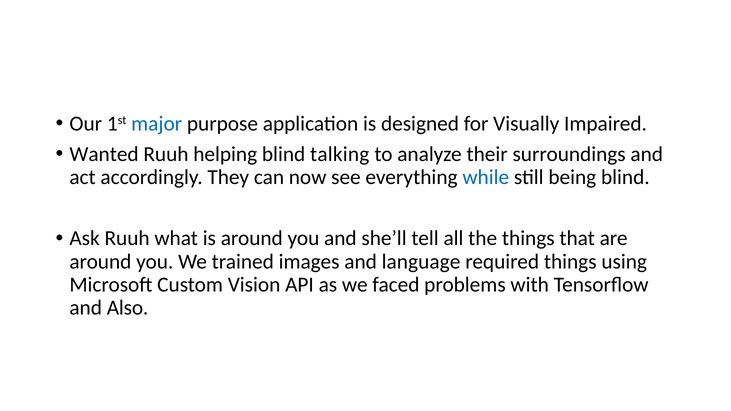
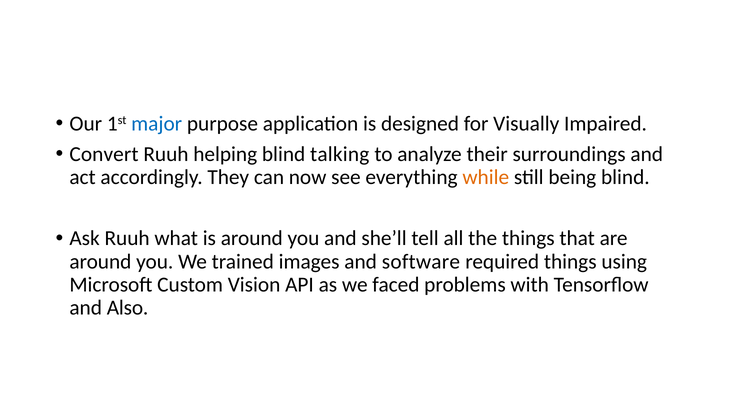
Wanted: Wanted -> Convert
while colour: blue -> orange
language: language -> software
